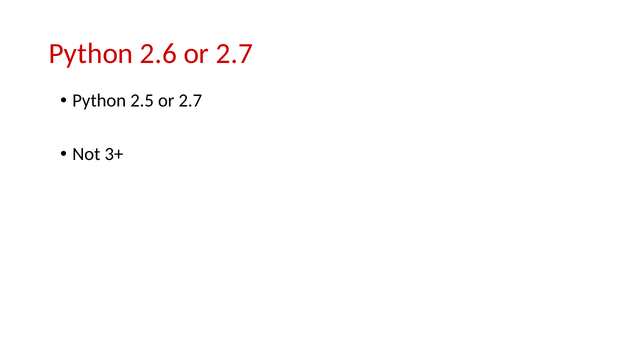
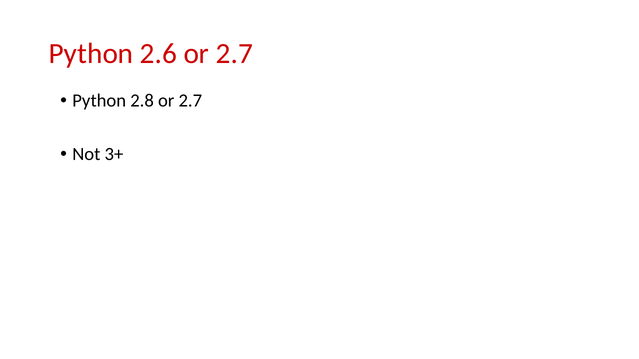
2.5: 2.5 -> 2.8
